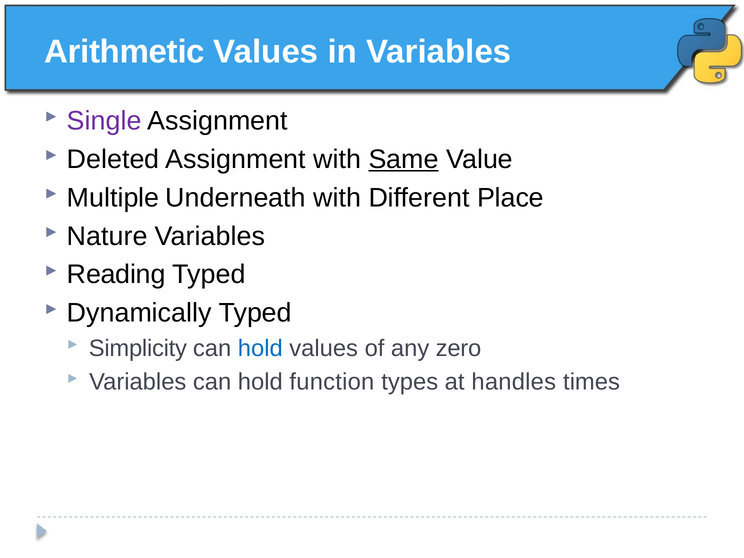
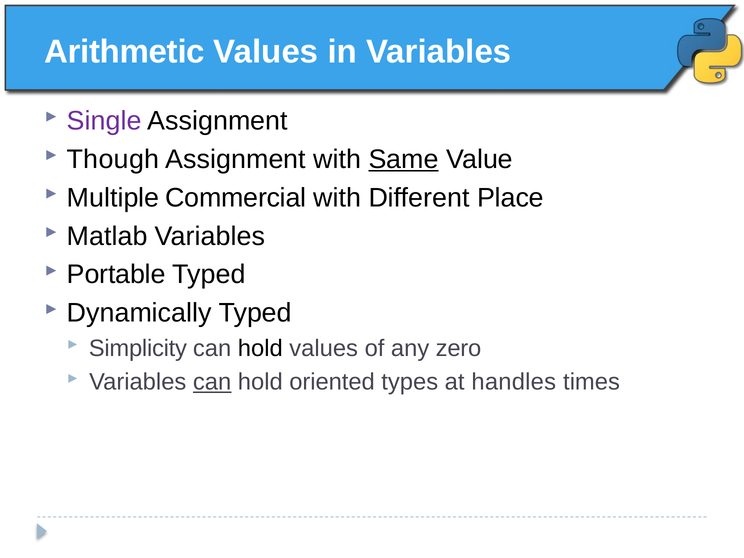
Deleted: Deleted -> Though
Underneath: Underneath -> Commercial
Nature: Nature -> Matlab
Reading: Reading -> Portable
hold at (260, 348) colour: blue -> black
can at (212, 382) underline: none -> present
function: function -> oriented
